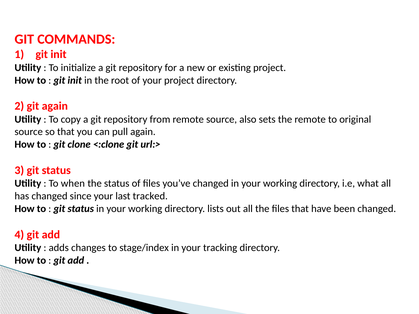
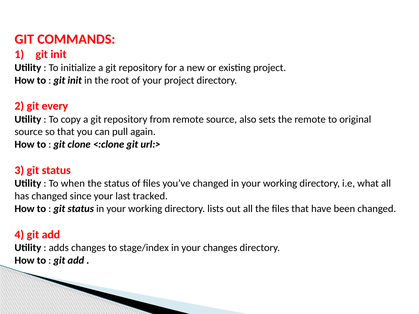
git again: again -> every
your tracking: tracking -> changes
